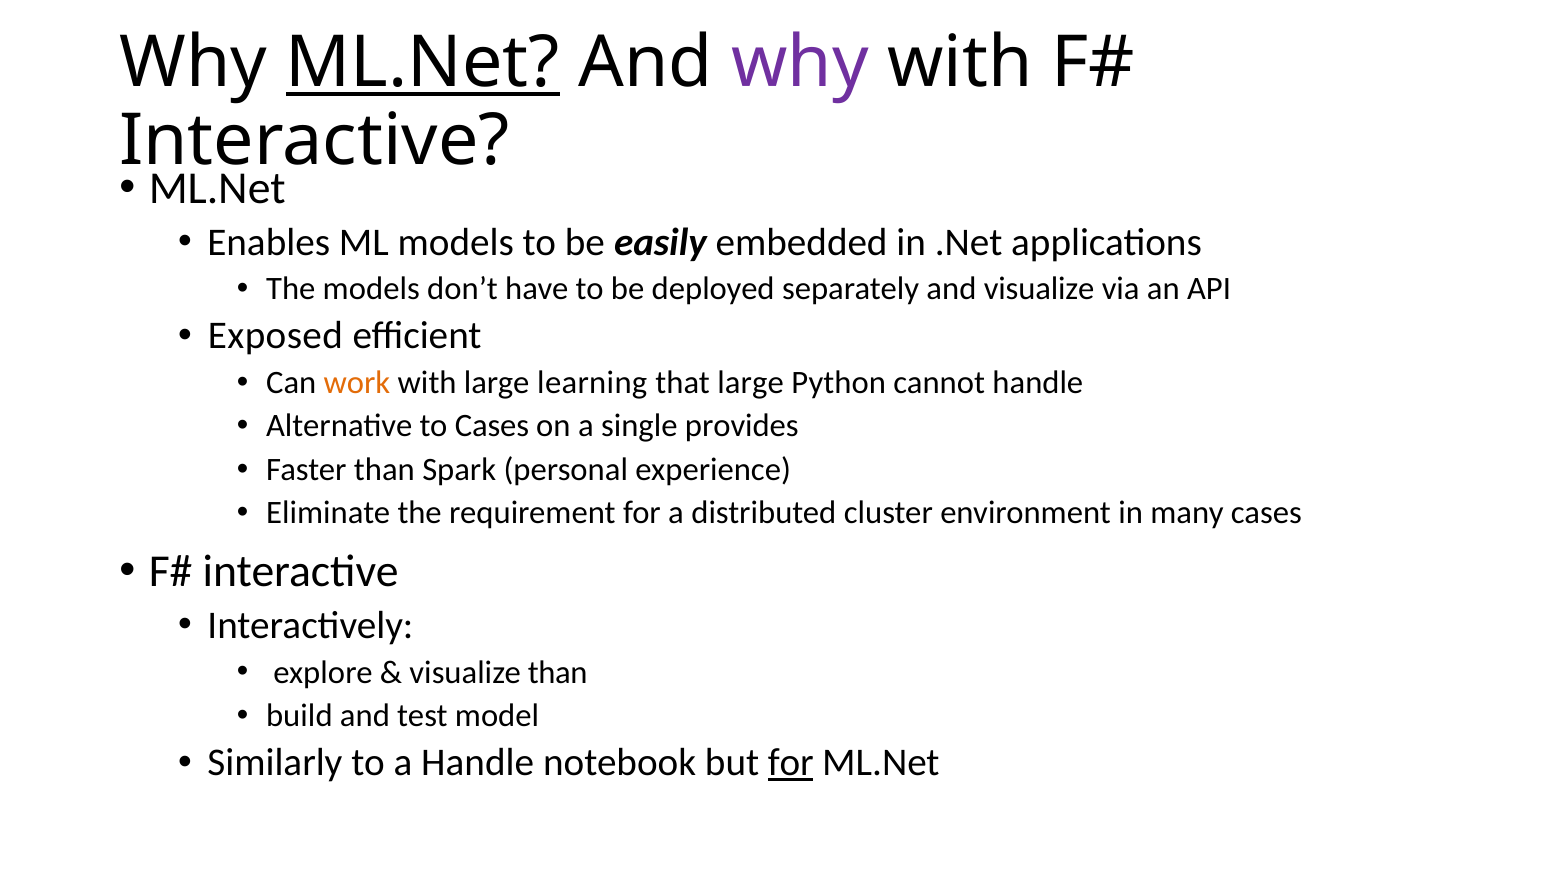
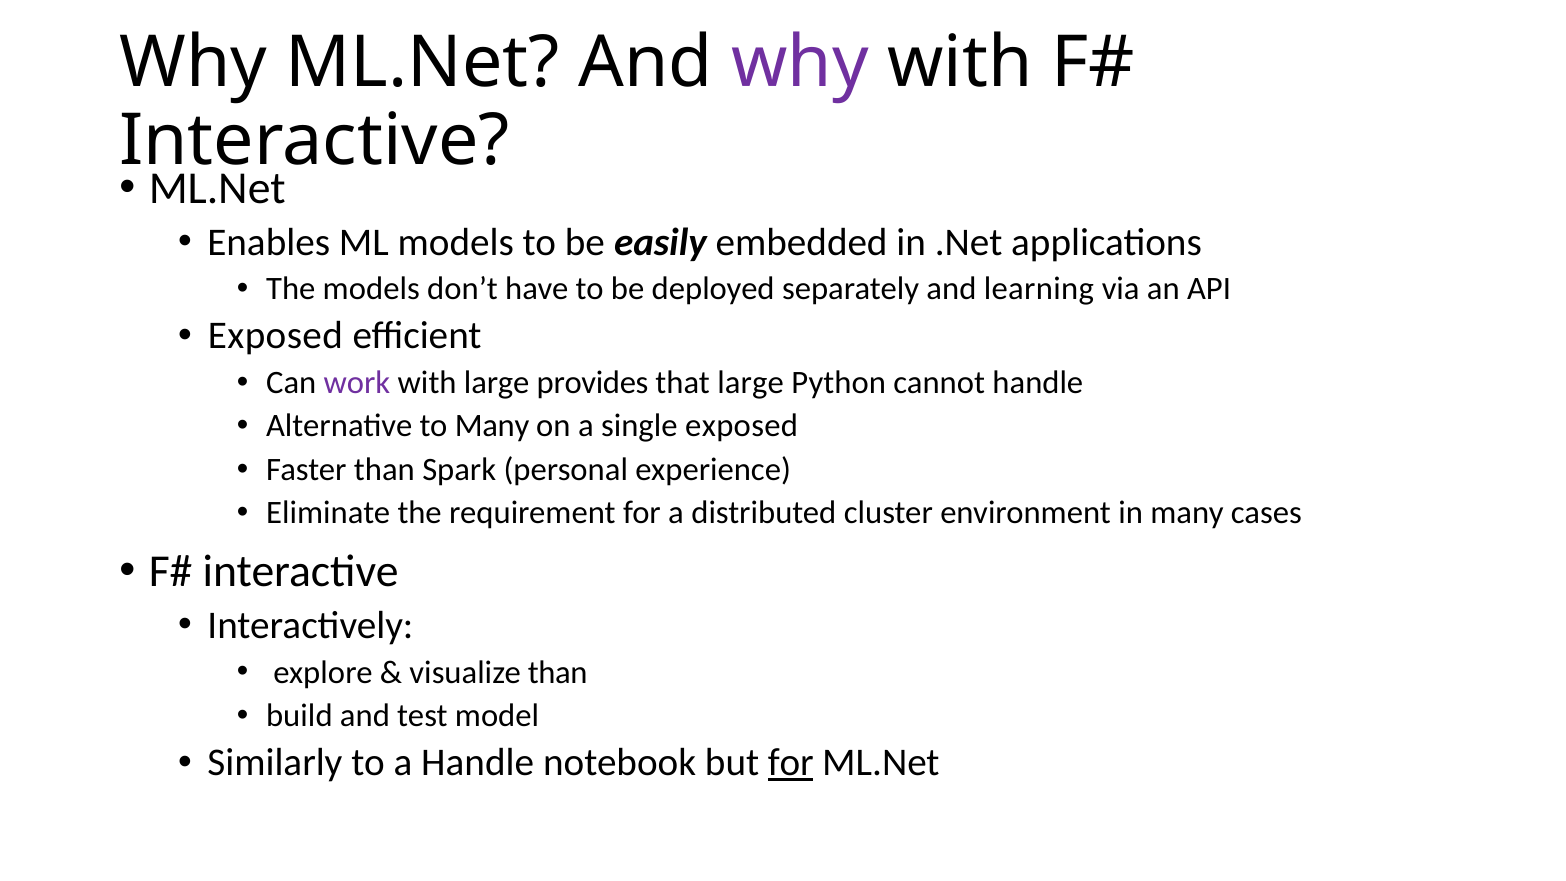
ML.Net at (423, 63) underline: present -> none
and visualize: visualize -> learning
work colour: orange -> purple
learning: learning -> provides
to Cases: Cases -> Many
single provides: provides -> exposed
